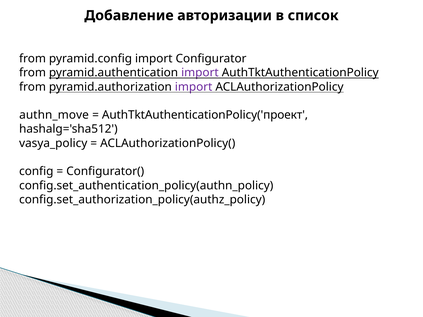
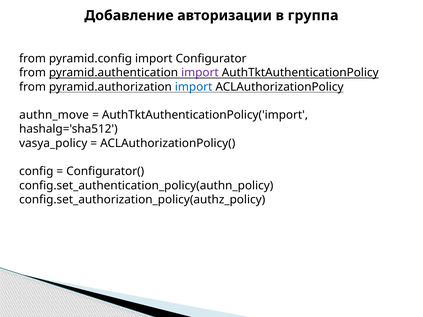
список: список -> группа
import at (194, 87) colour: purple -> blue
AuthTktAuthenticationPolicy('проект: AuthTktAuthenticationPolicy('проект -> AuthTktAuthenticationPolicy('import
